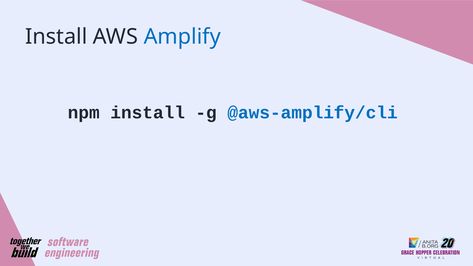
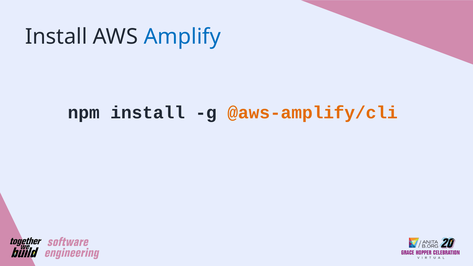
@aws-amplify/cli colour: blue -> orange
